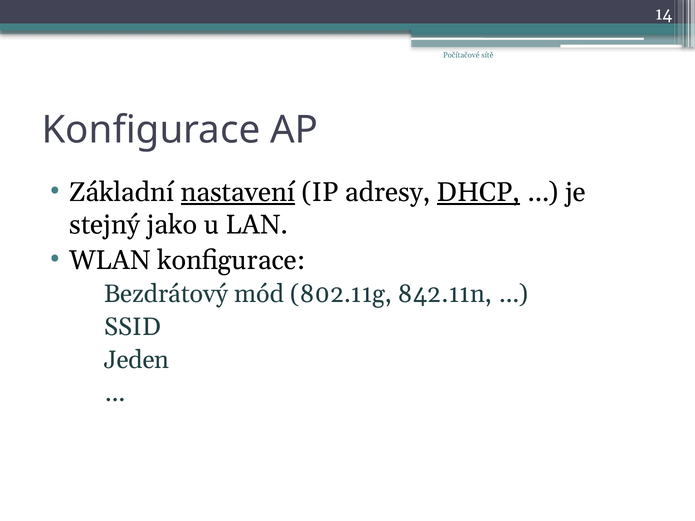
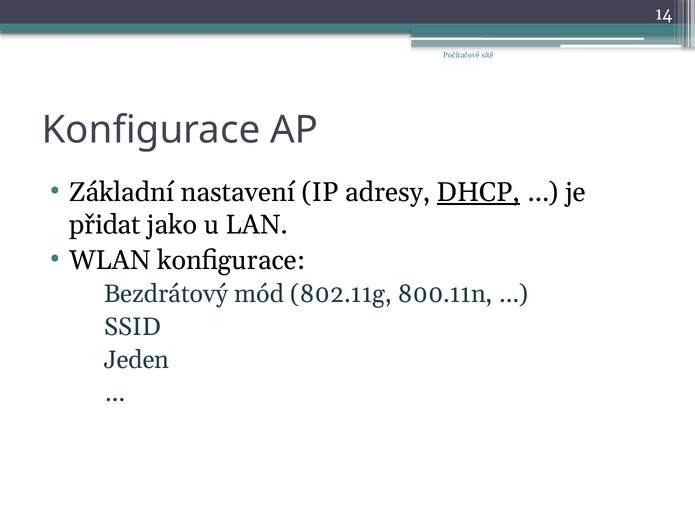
nastavení underline: present -> none
stejný: stejný -> přidat
842.11n: 842.11n -> 800.11n
